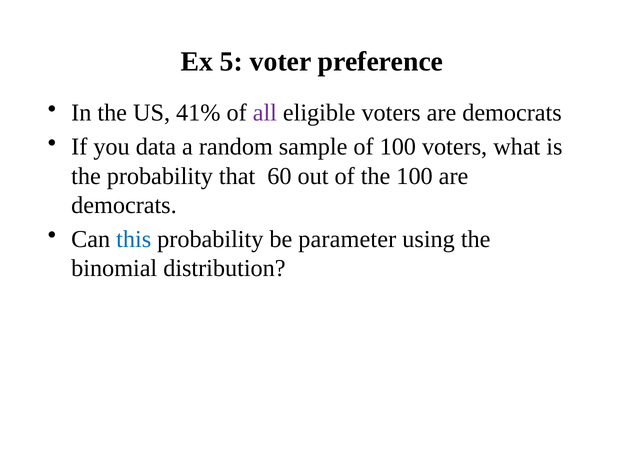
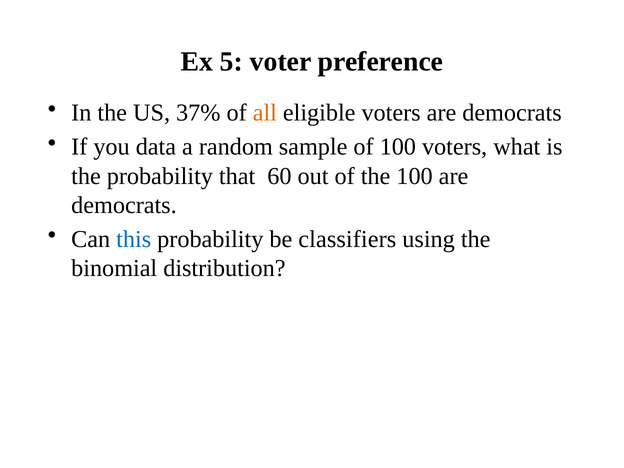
41%: 41% -> 37%
all colour: purple -> orange
parameter: parameter -> classifiers
